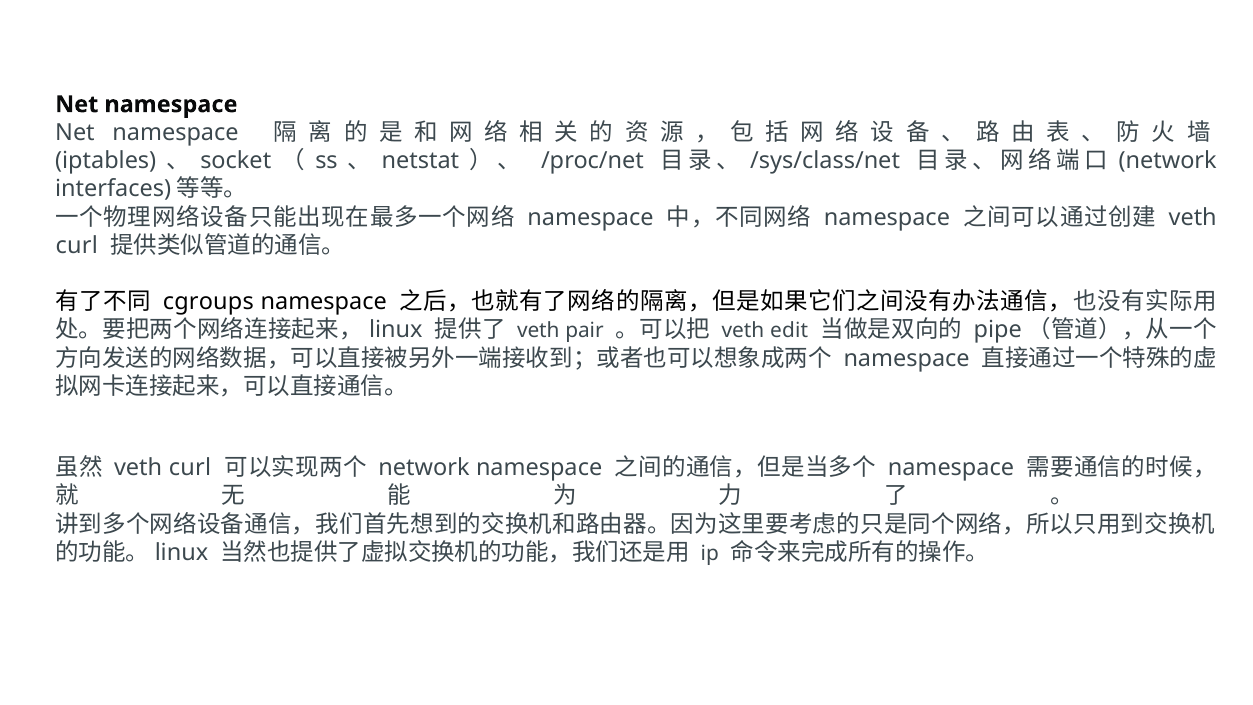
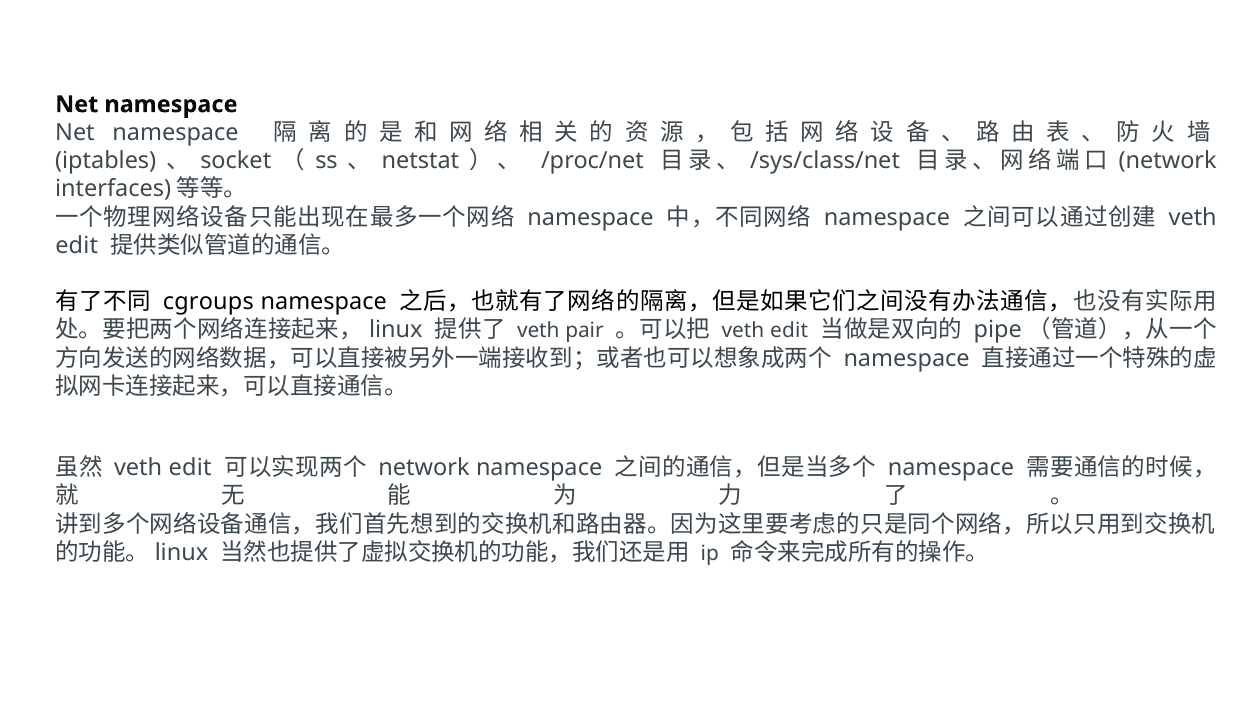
curl at (77, 245): curl -> edit
curl at (190, 468): curl -> edit
